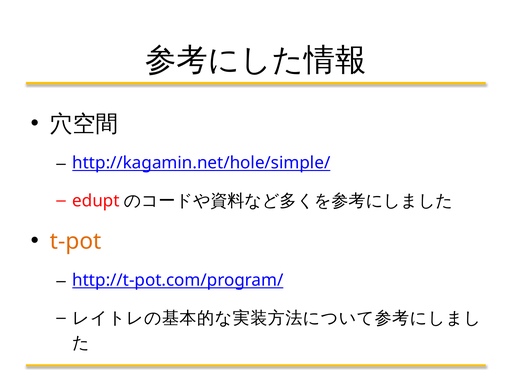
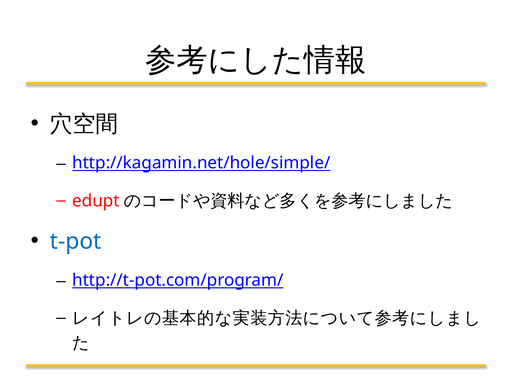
t-pot colour: orange -> blue
